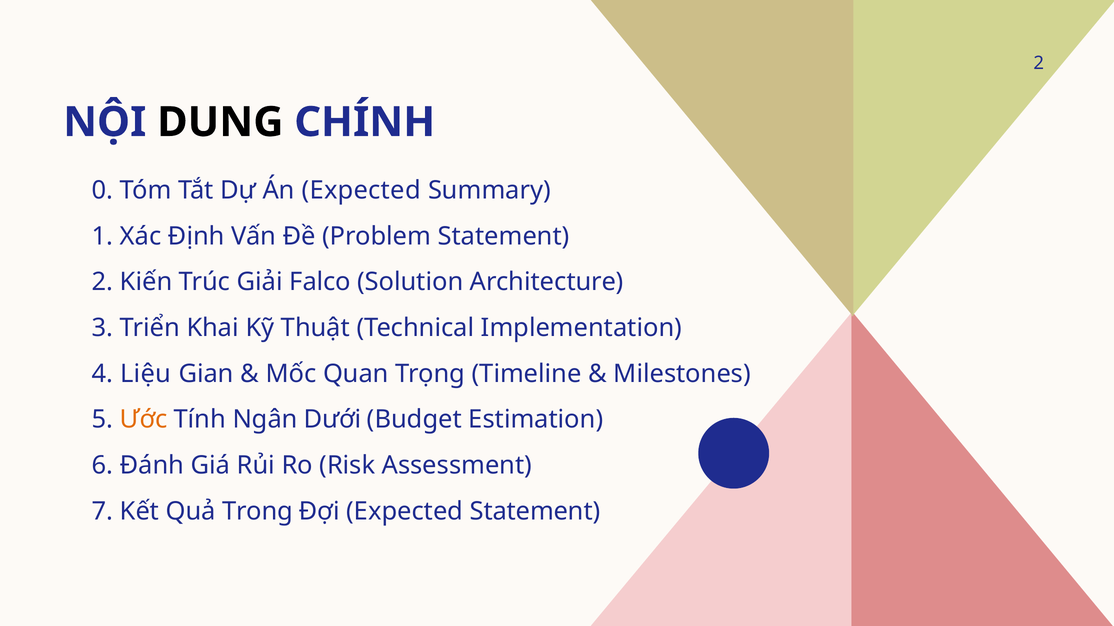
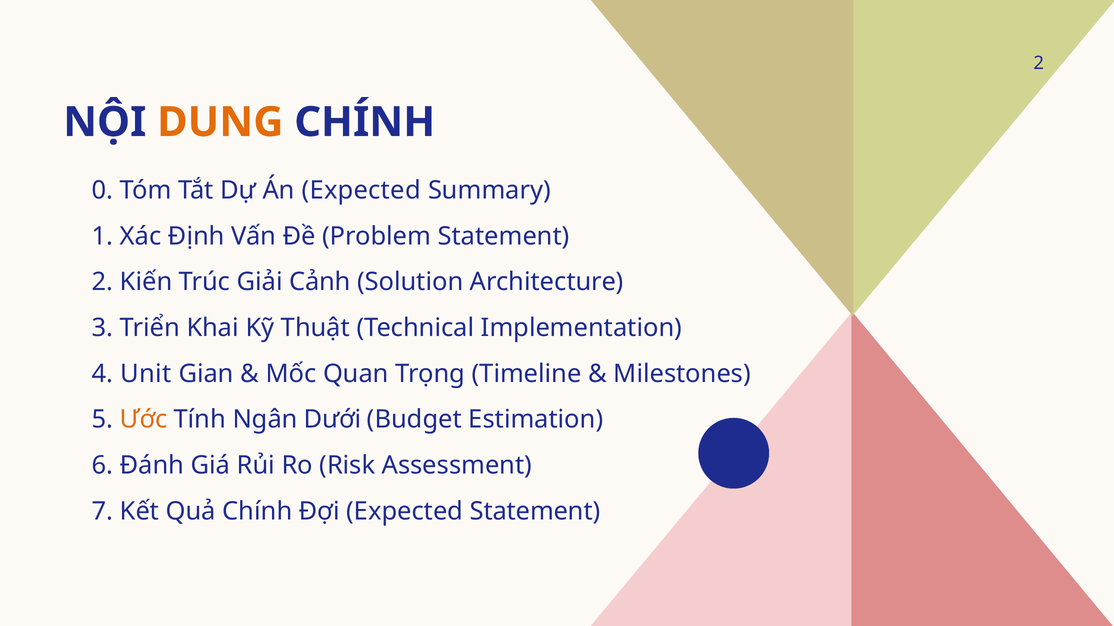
DUNG colour: black -> orange
Falco: Falco -> Cảnh
Liệu: Liệu -> Unit
Quả Trong: Trong -> Chính
